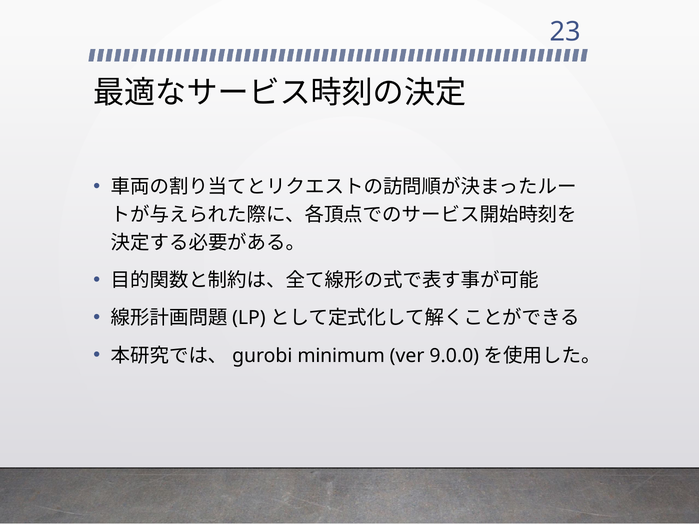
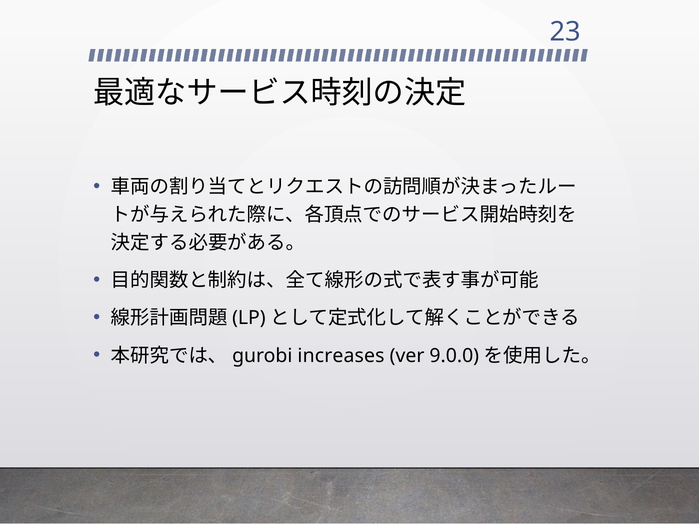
minimum: minimum -> increases
